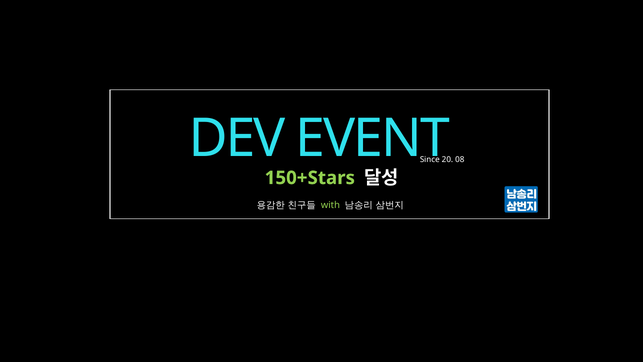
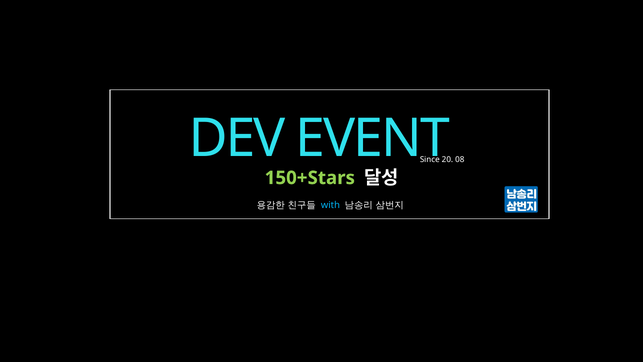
with colour: light green -> light blue
